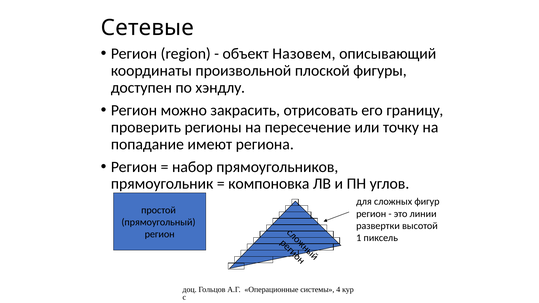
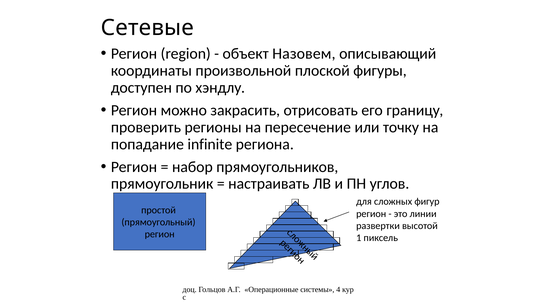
имеют: имеют -> infinite
компоновка: компоновка -> настраивать
